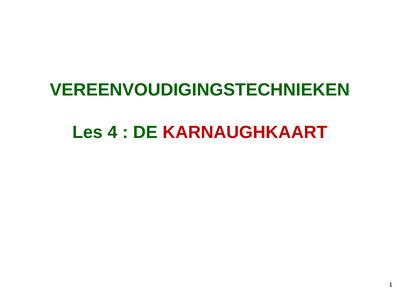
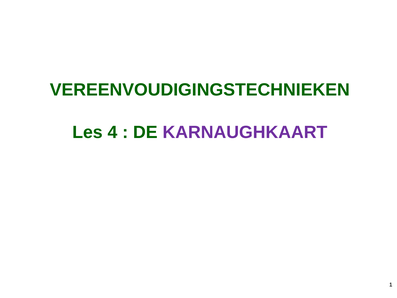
KARNAUGHKAART colour: red -> purple
